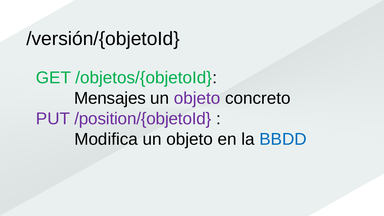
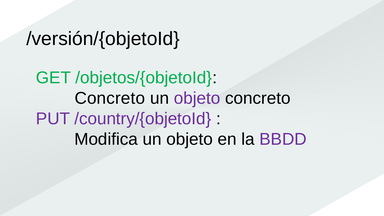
Mensajes at (110, 98): Mensajes -> Concreto
/position/{objetoId: /position/{objetoId -> /country/{objetoId
BBDD colour: blue -> purple
